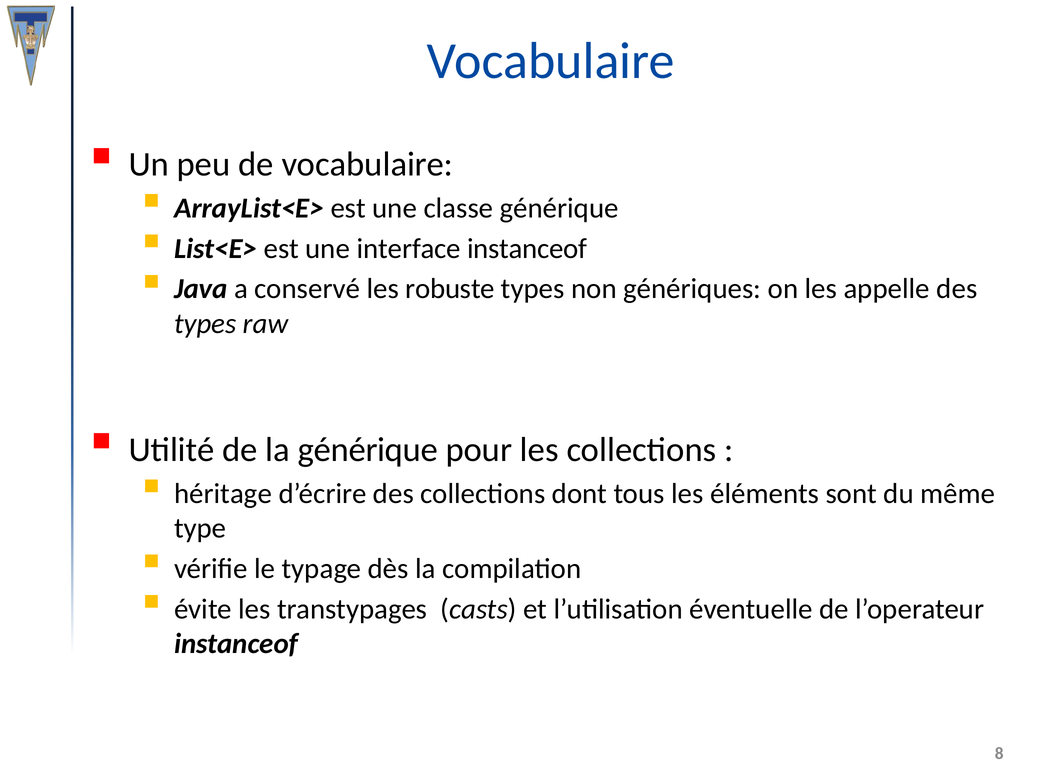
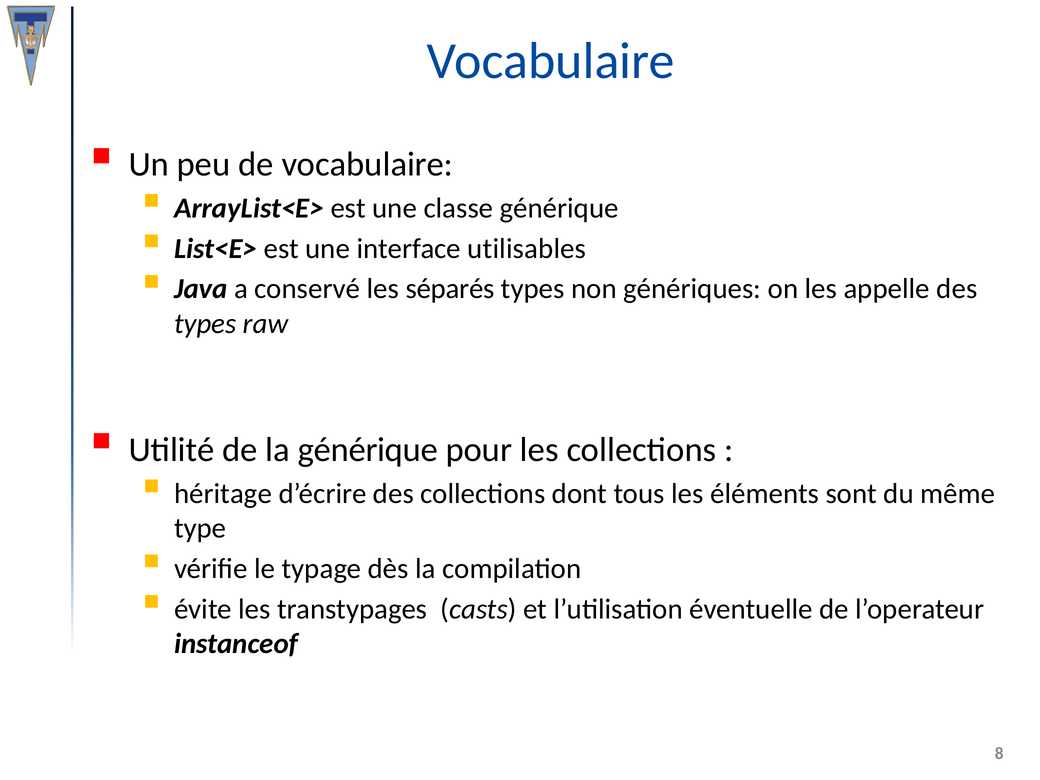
interface instanceof: instanceof -> utilisables
robuste: robuste -> séparés
